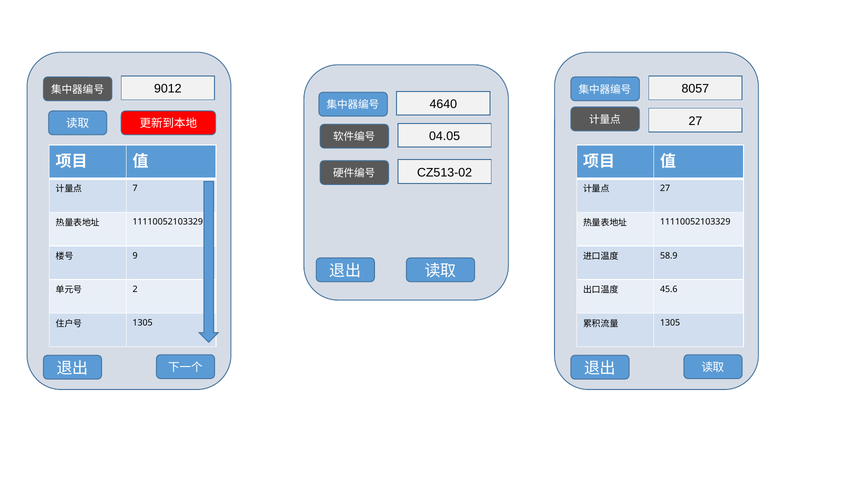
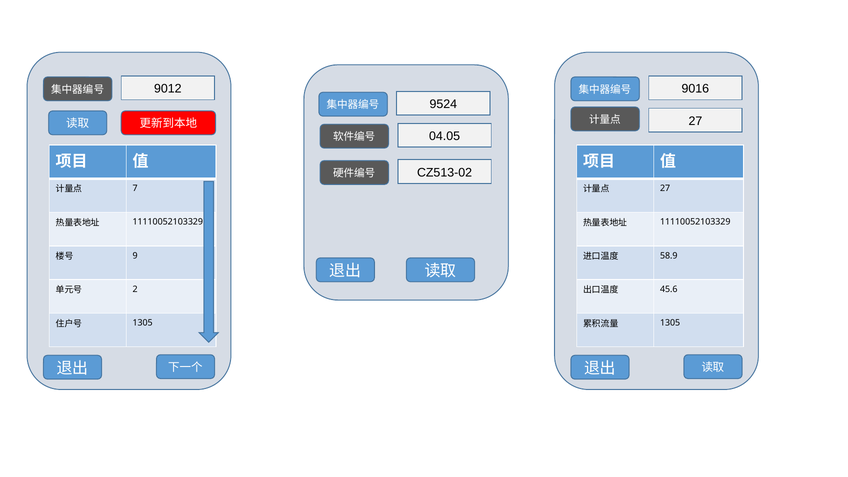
8057: 8057 -> 9016
4640: 4640 -> 9524
